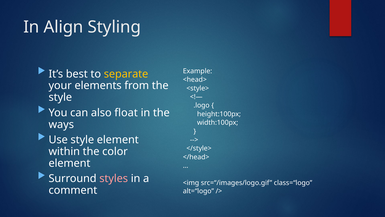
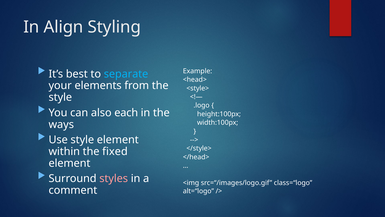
separate colour: yellow -> light blue
float: float -> each
color: color -> fixed
